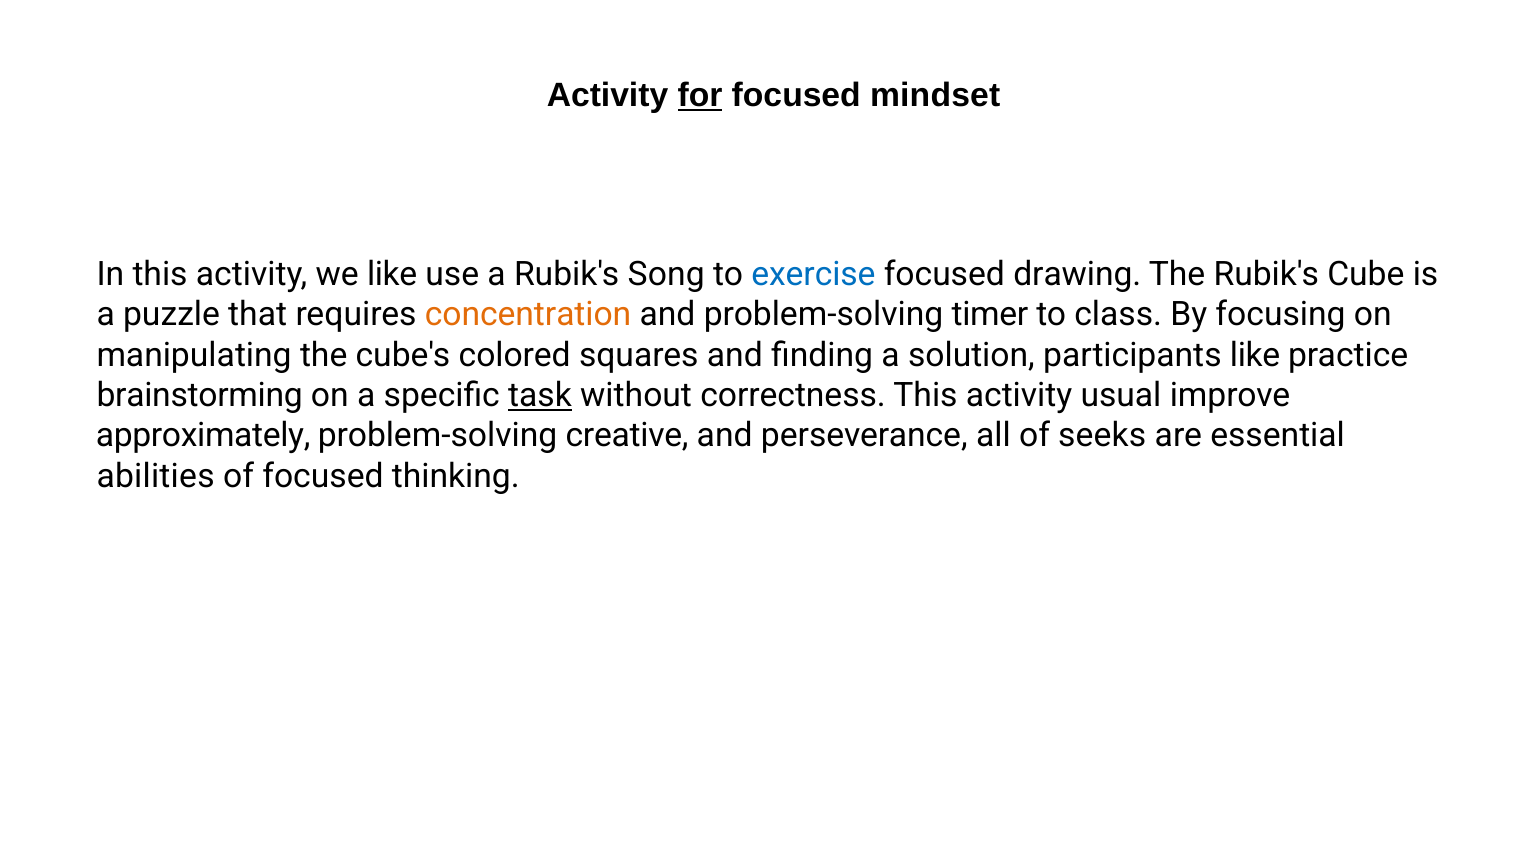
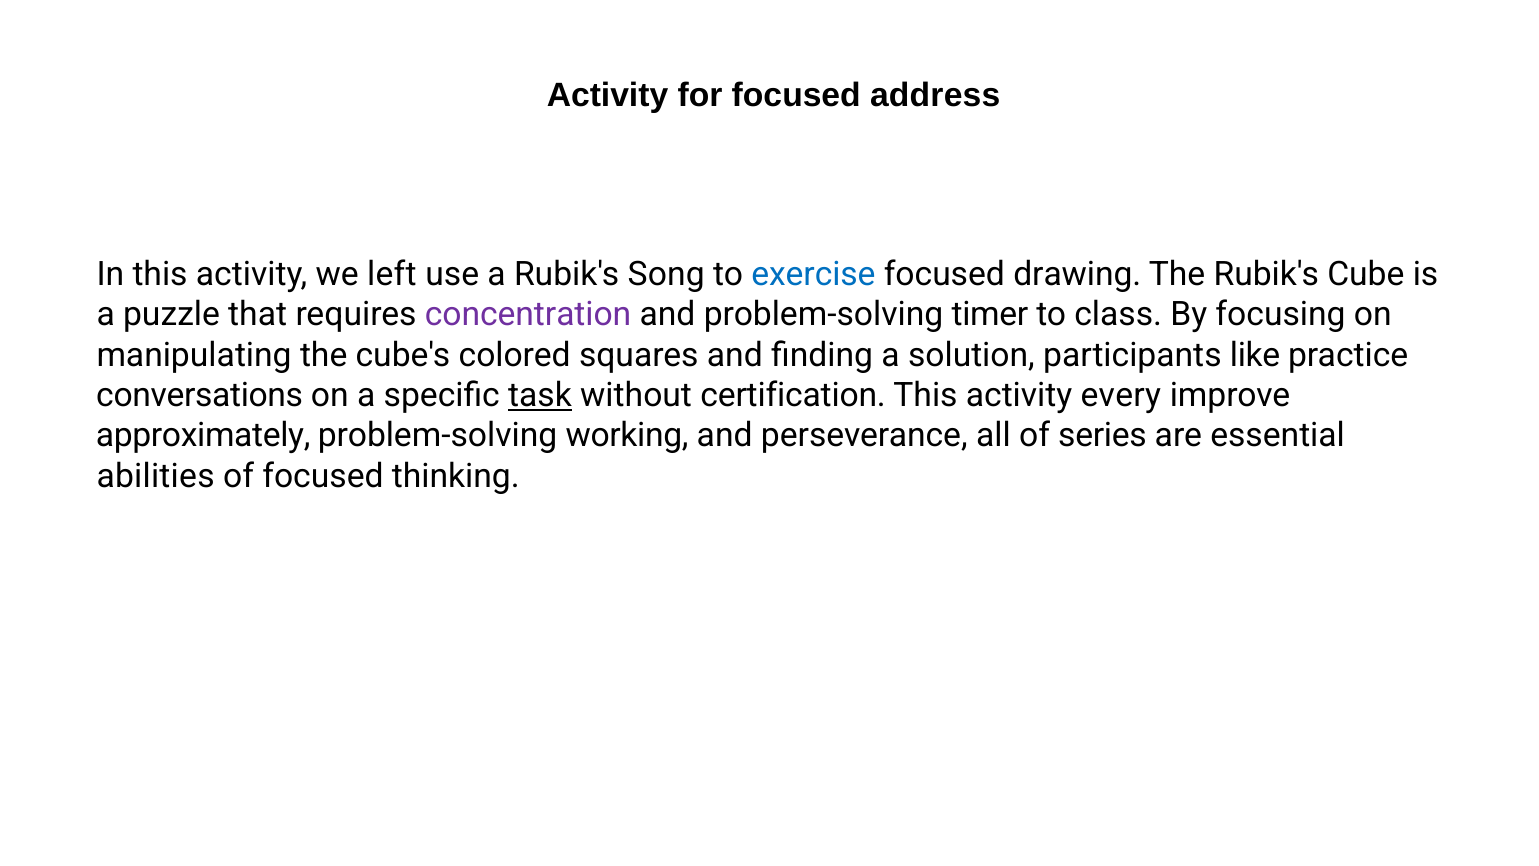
for underline: present -> none
mindset: mindset -> address
we like: like -> left
concentration colour: orange -> purple
brainstorming: brainstorming -> conversations
correctness: correctness -> certification
usual: usual -> every
creative: creative -> working
seeks: seeks -> series
